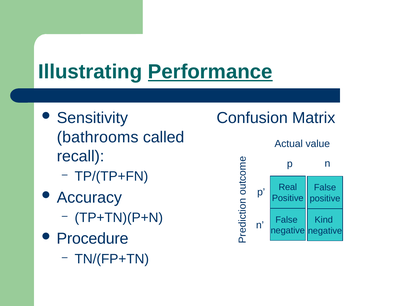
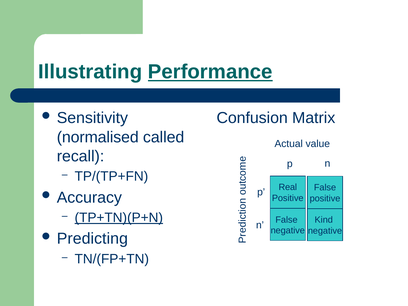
bathrooms: bathrooms -> normalised
TP+TN)(P+N underline: none -> present
Procedure: Procedure -> Predicting
